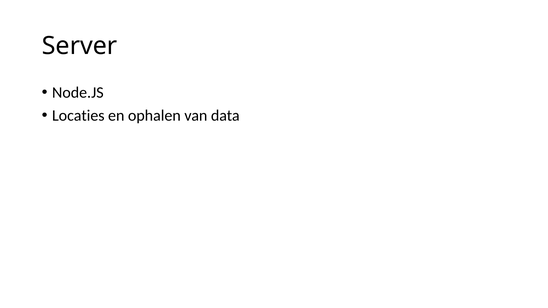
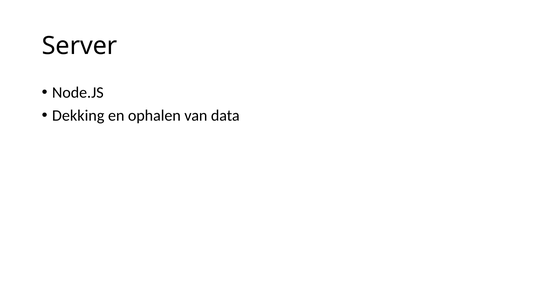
Locaties: Locaties -> Dekking
